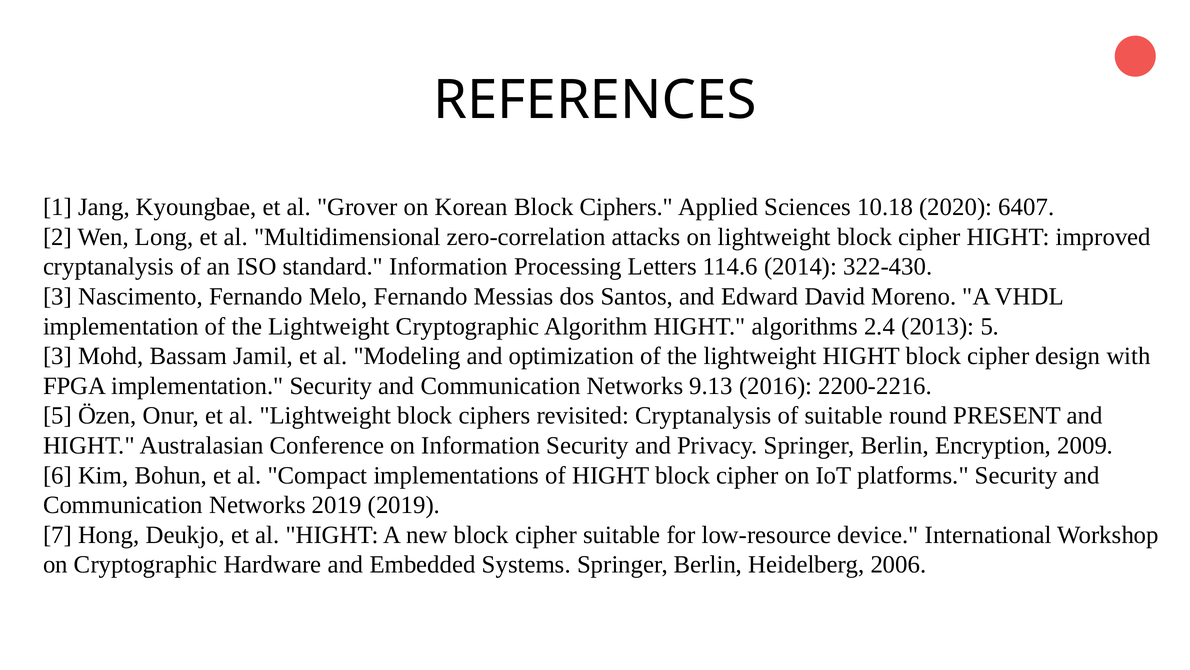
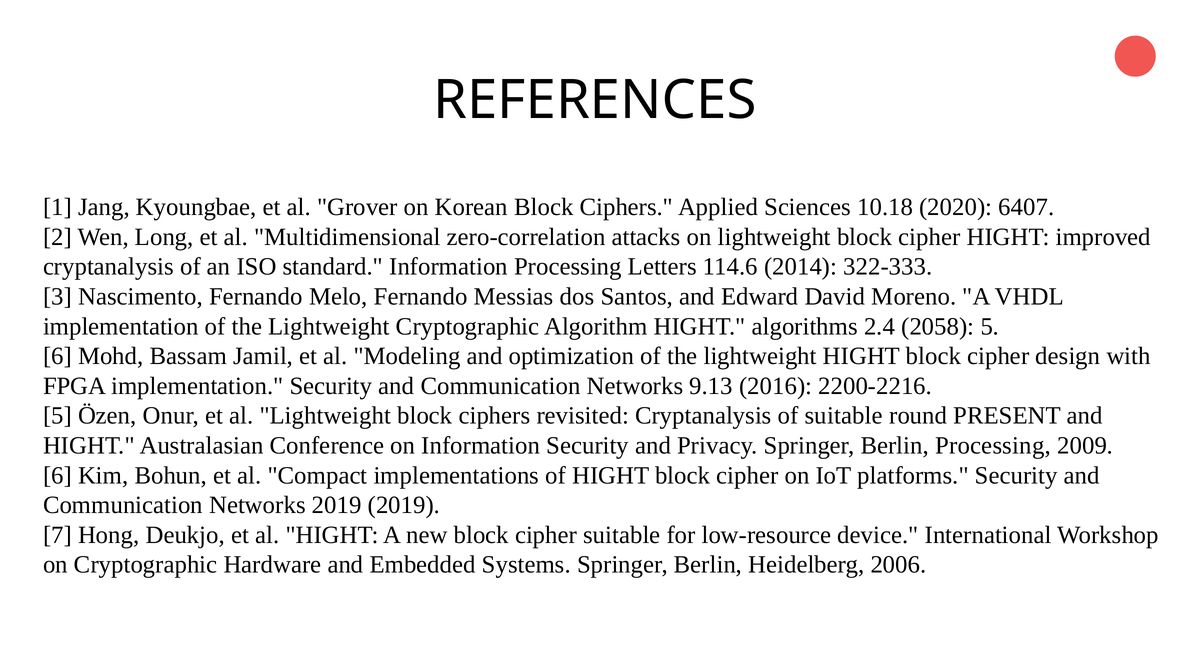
322-430: 322-430 -> 322-333
2013: 2013 -> 2058
3 at (57, 356): 3 -> 6
Berlin Encryption: Encryption -> Processing
